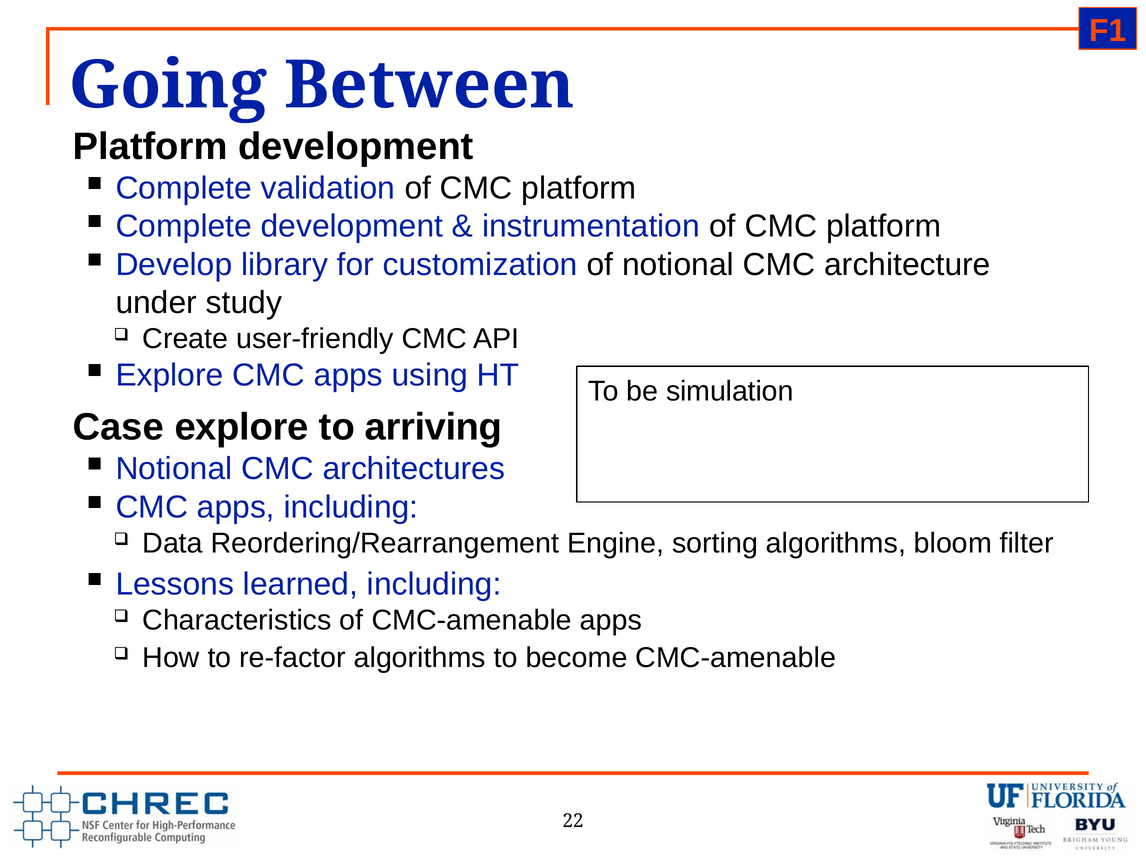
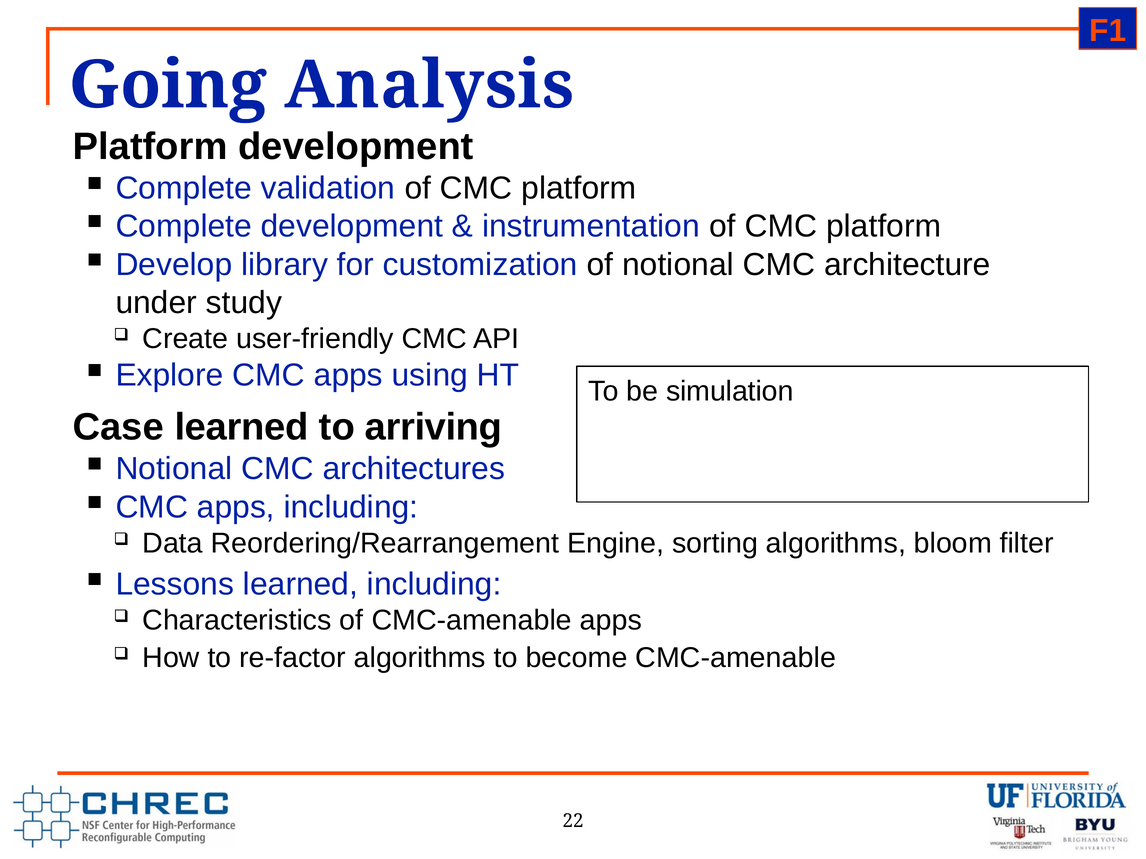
Between: Between -> Analysis
Case explore: explore -> learned
